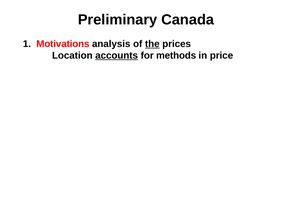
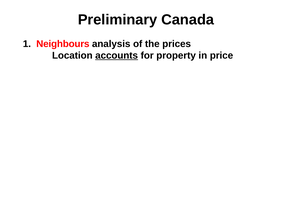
Motivations: Motivations -> Neighbours
the underline: present -> none
methods: methods -> property
